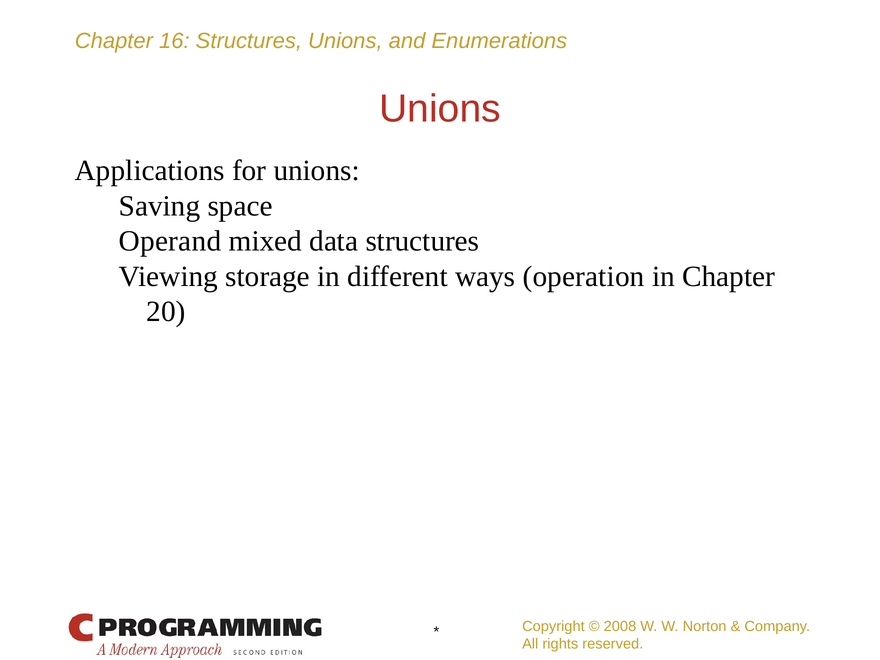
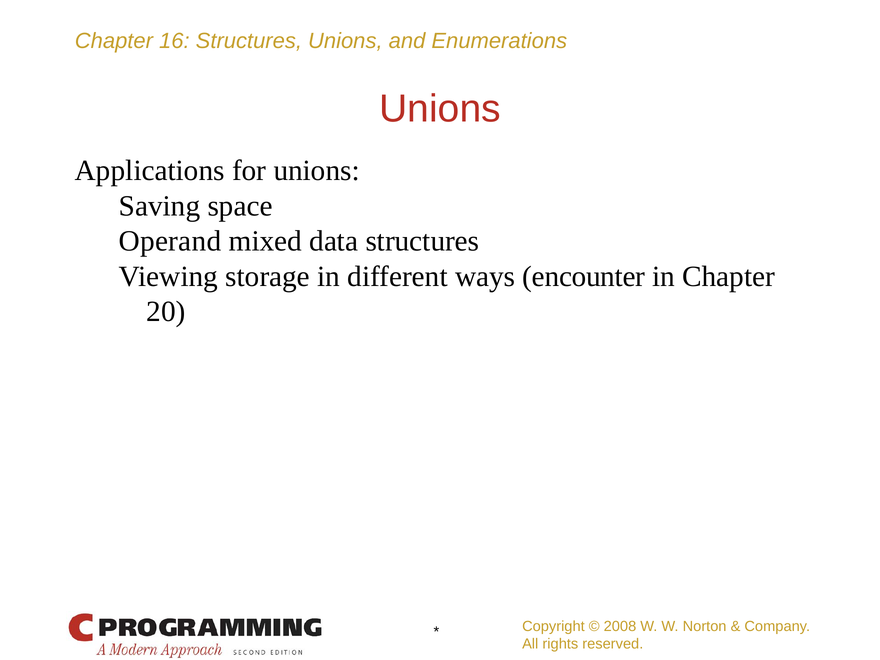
operation: operation -> encounter
